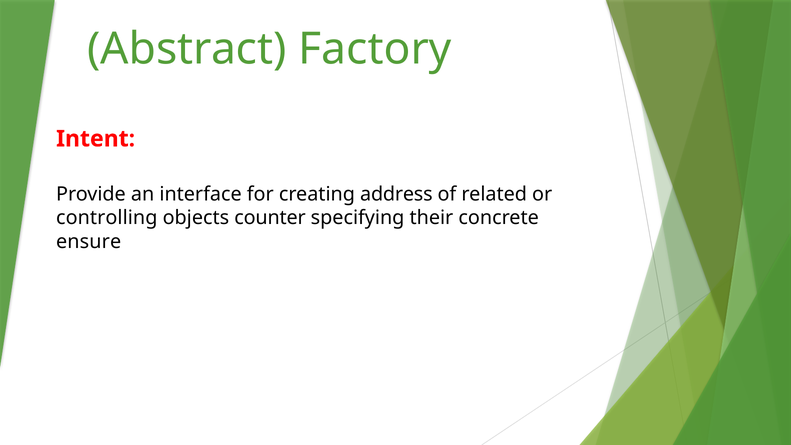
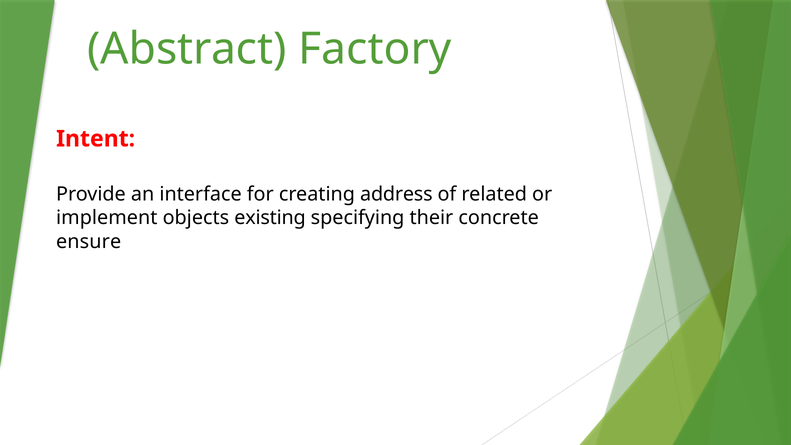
controlling: controlling -> implement
counter: counter -> existing
